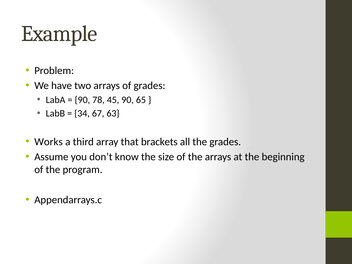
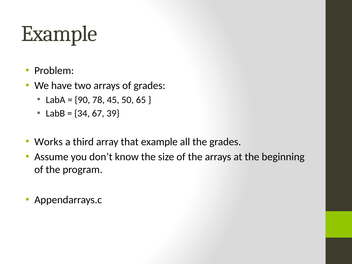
45 90: 90 -> 50
63: 63 -> 39
that brackets: brackets -> example
